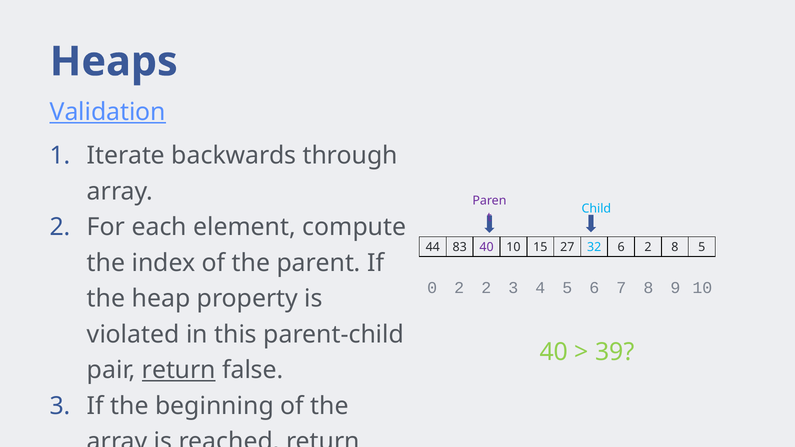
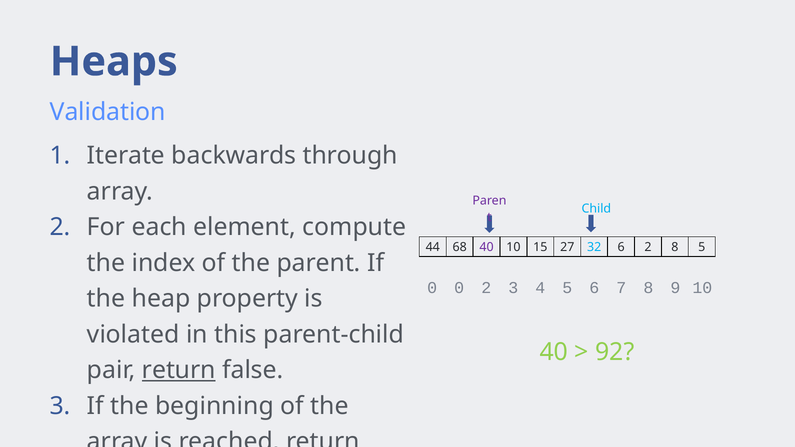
Validation underline: present -> none
83: 83 -> 68
0 2: 2 -> 0
39: 39 -> 92
